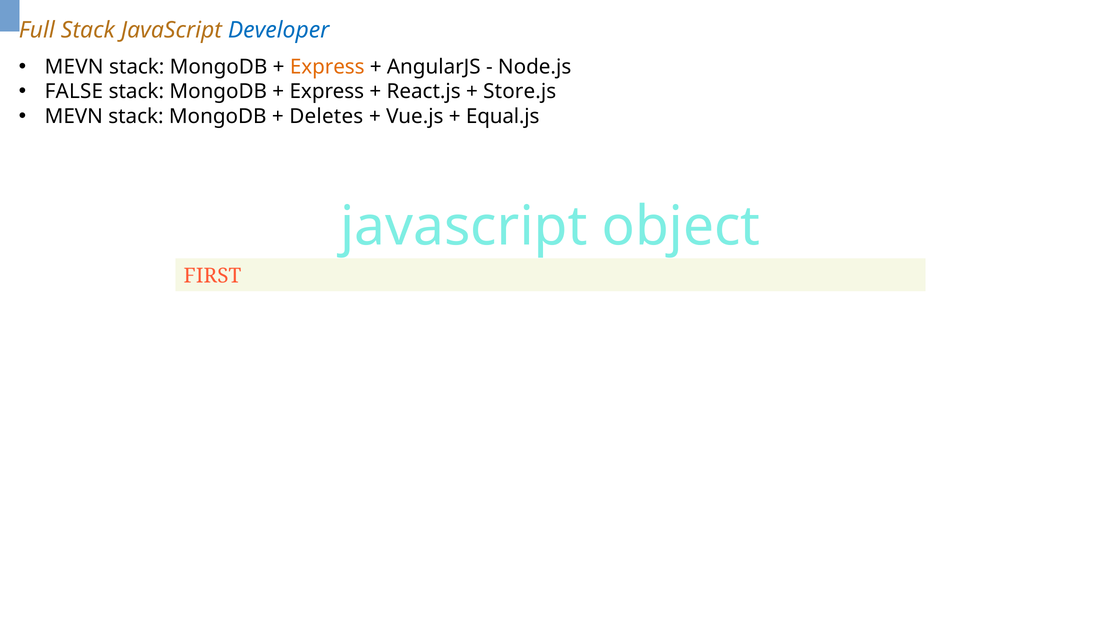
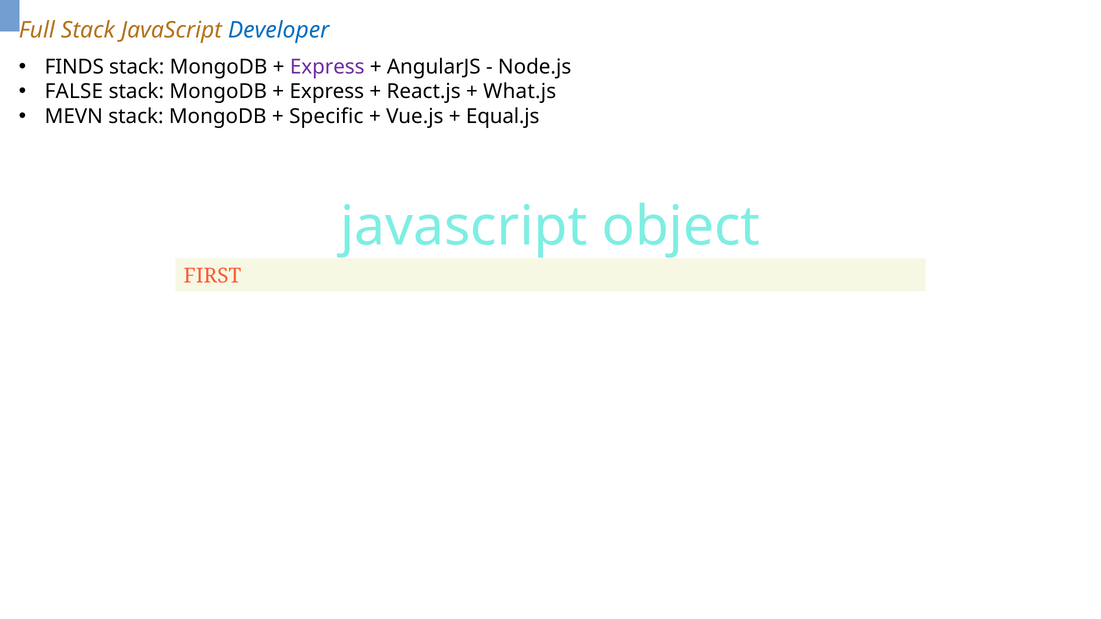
MEVN at (74, 67): MEVN -> FINDS
Express at (327, 67) colour: orange -> purple
Store.js: Store.js -> What.js
Deletes: Deletes -> Specific
